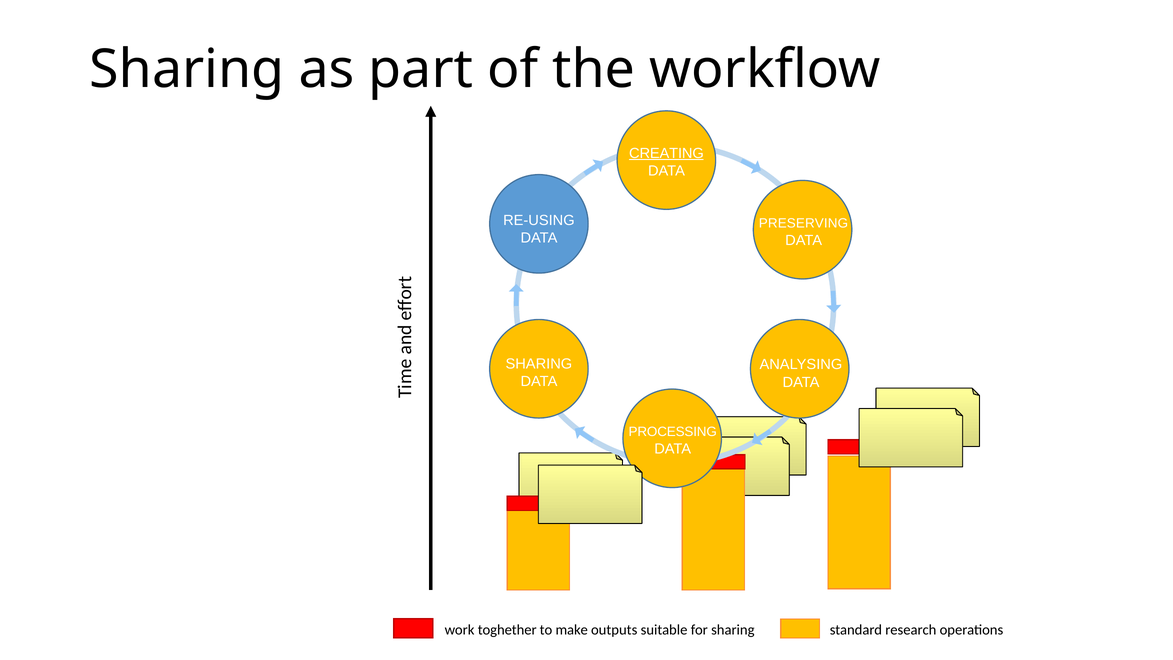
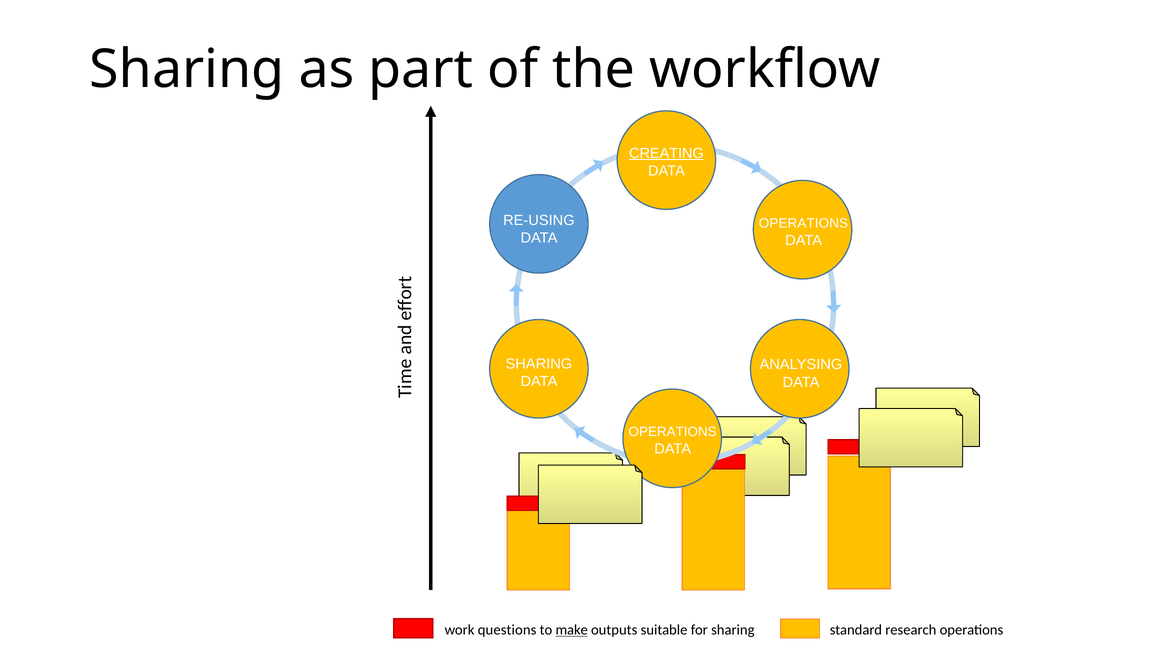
PRESERVING at (803, 223): PRESERVING -> OPERATIONS
PROCESSING at (673, 432): PROCESSING -> OPERATIONS
toghether: toghether -> questions
make underline: none -> present
